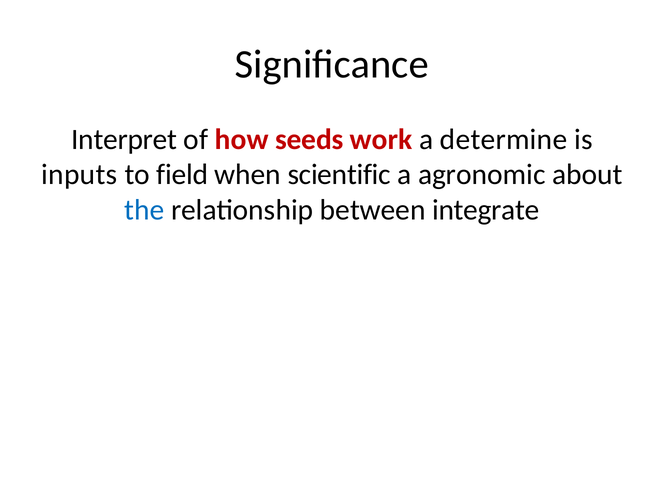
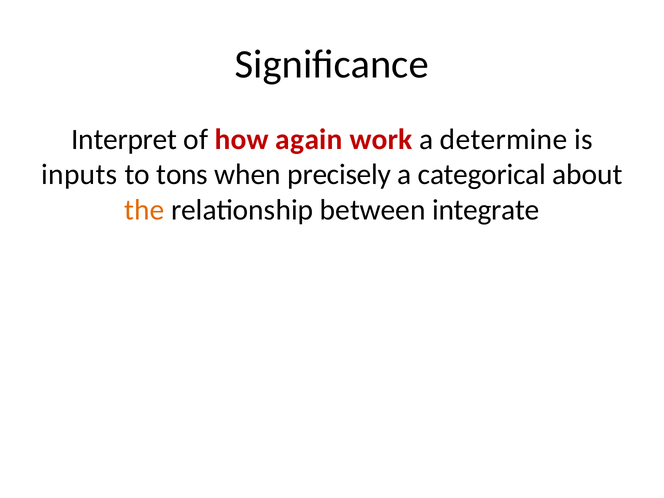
seeds: seeds -> again
field: field -> tons
scientific: scientific -> precisely
agronomic: agronomic -> categorical
the colour: blue -> orange
